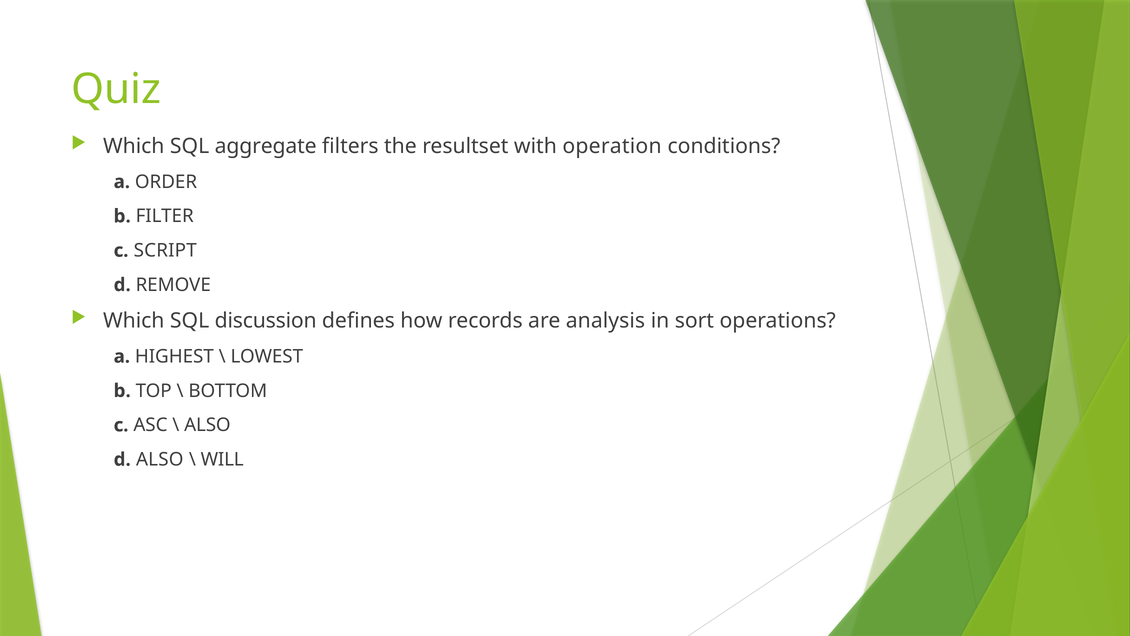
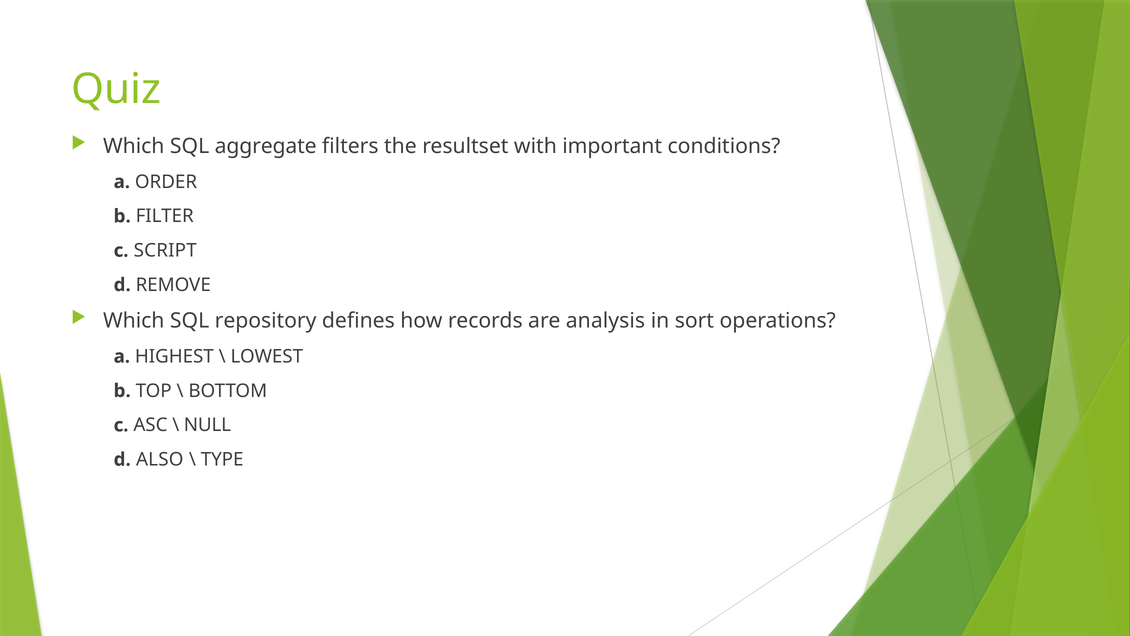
operation: operation -> important
discussion: discussion -> repository
ALSO at (207, 425): ALSO -> NULL
WILL: WILL -> TYPE
